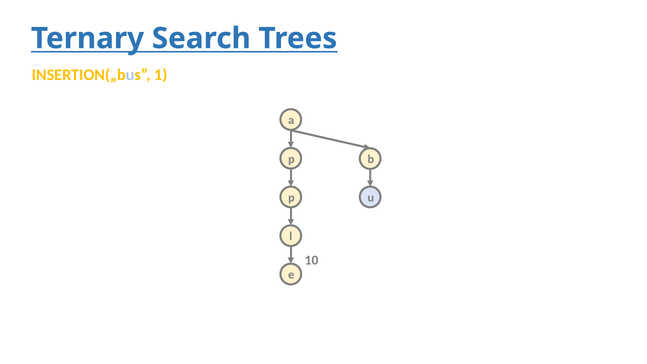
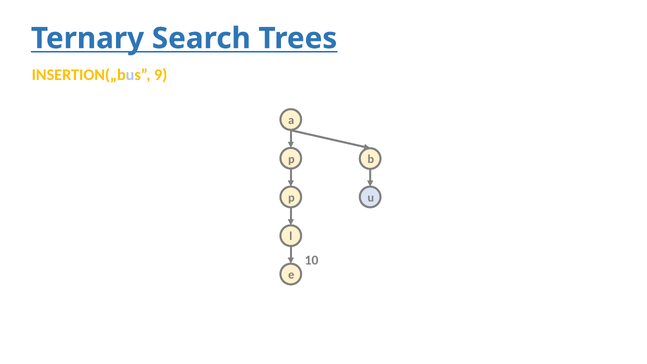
1: 1 -> 9
